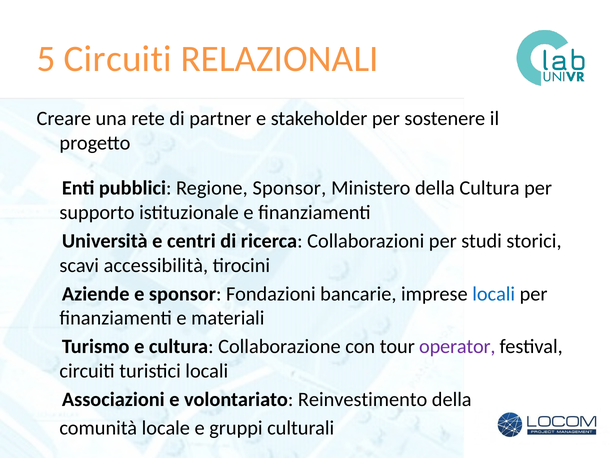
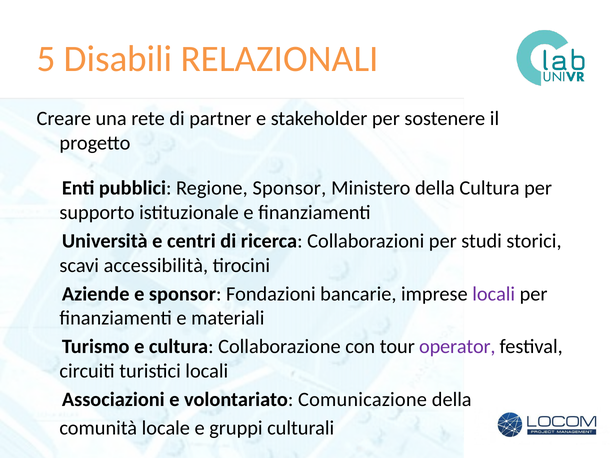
5 Circuiti: Circuiti -> Disabili
locali at (494, 294) colour: blue -> purple
Reinvestimento: Reinvestimento -> Comunicazione
